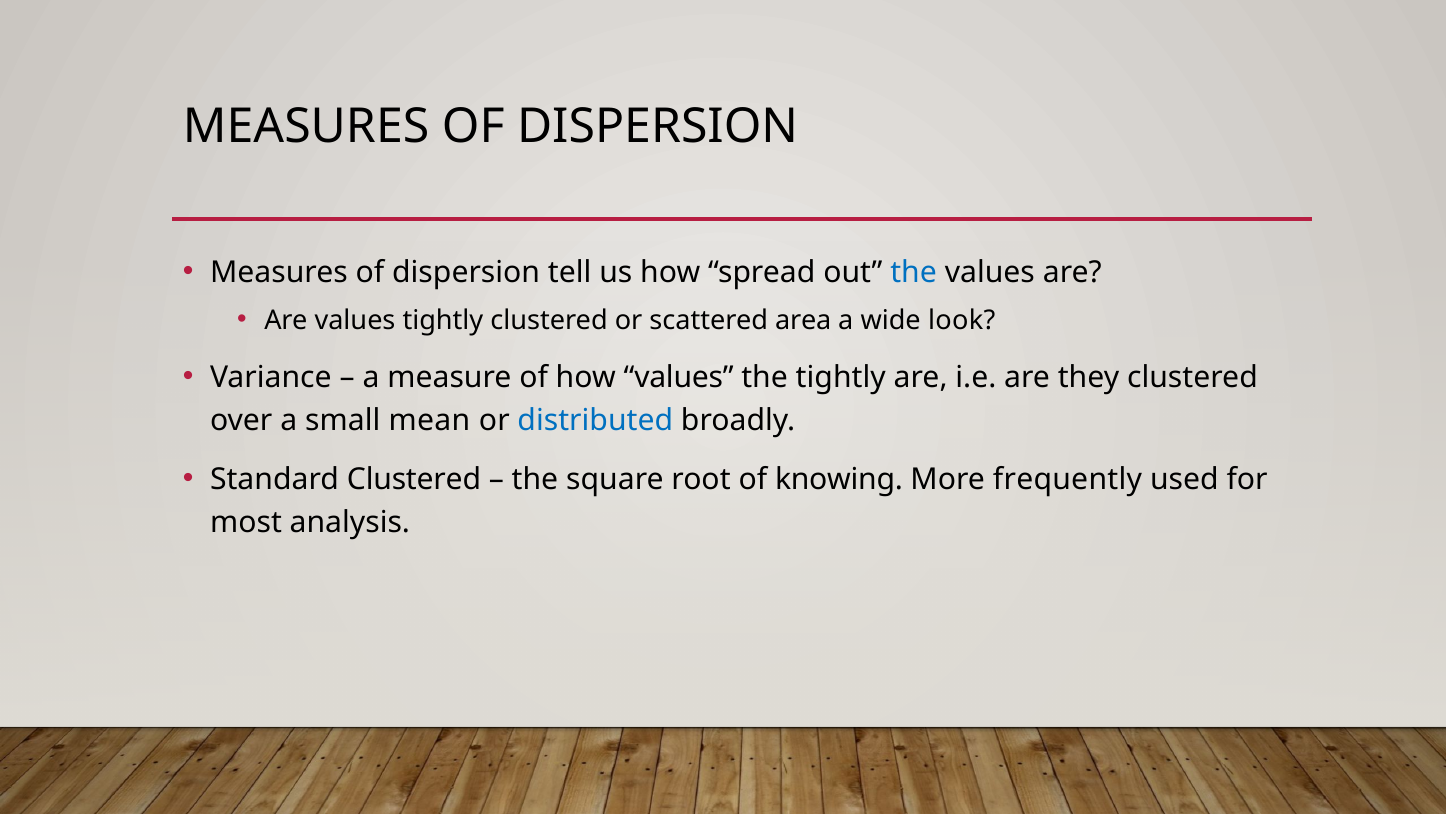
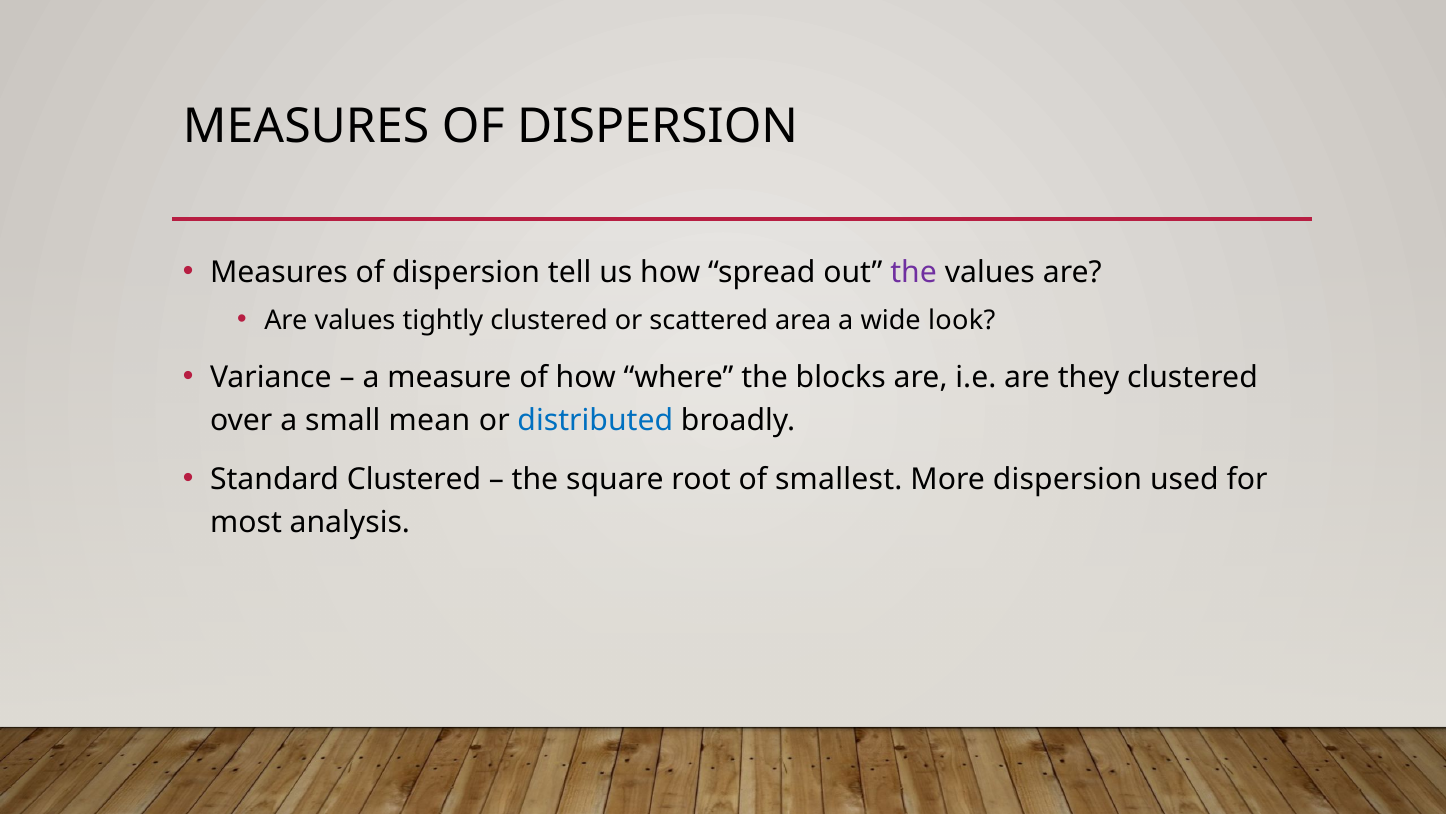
the at (914, 272) colour: blue -> purple
how values: values -> where
the tightly: tightly -> blocks
knowing: knowing -> smallest
More frequently: frequently -> dispersion
